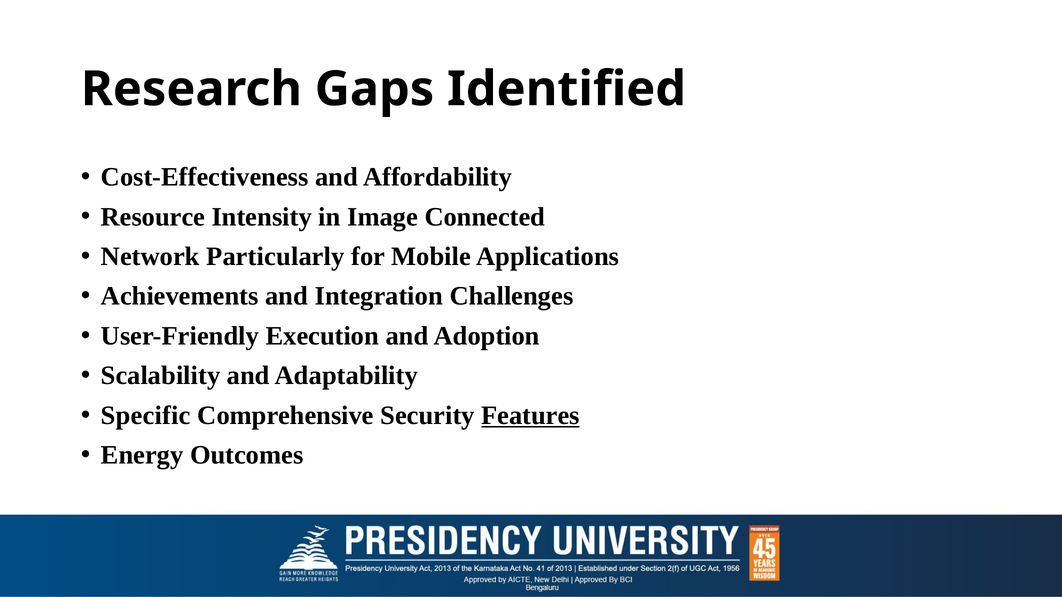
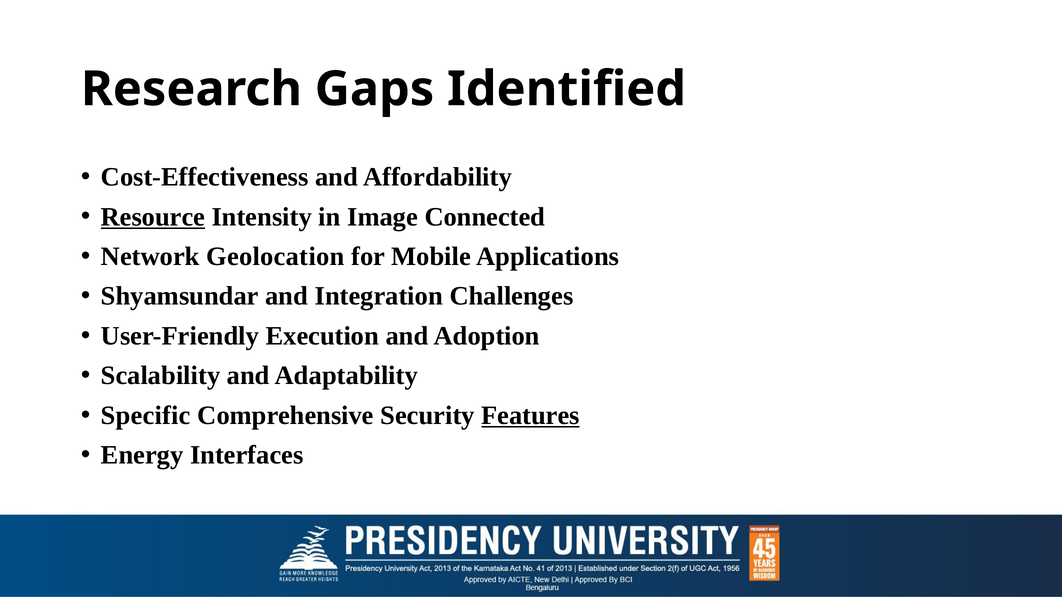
Resource underline: none -> present
Particularly: Particularly -> Geolocation
Achievements: Achievements -> Shyamsundar
Outcomes: Outcomes -> Interfaces
